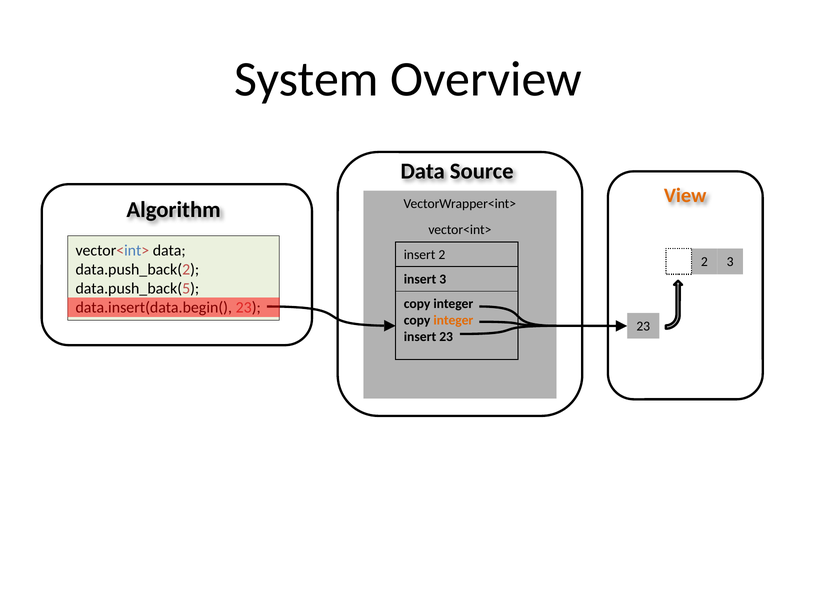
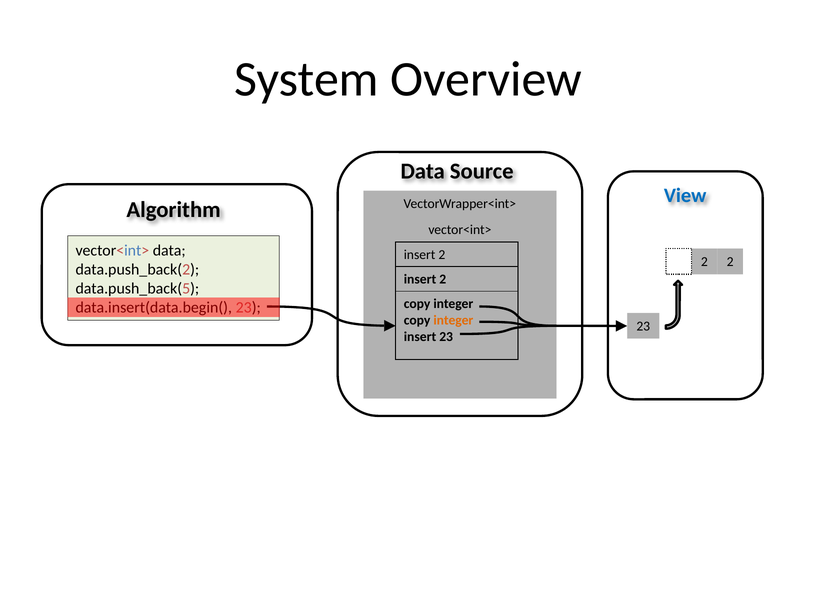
View colour: orange -> blue
2 3: 3 -> 2
3 at (443, 279): 3 -> 2
